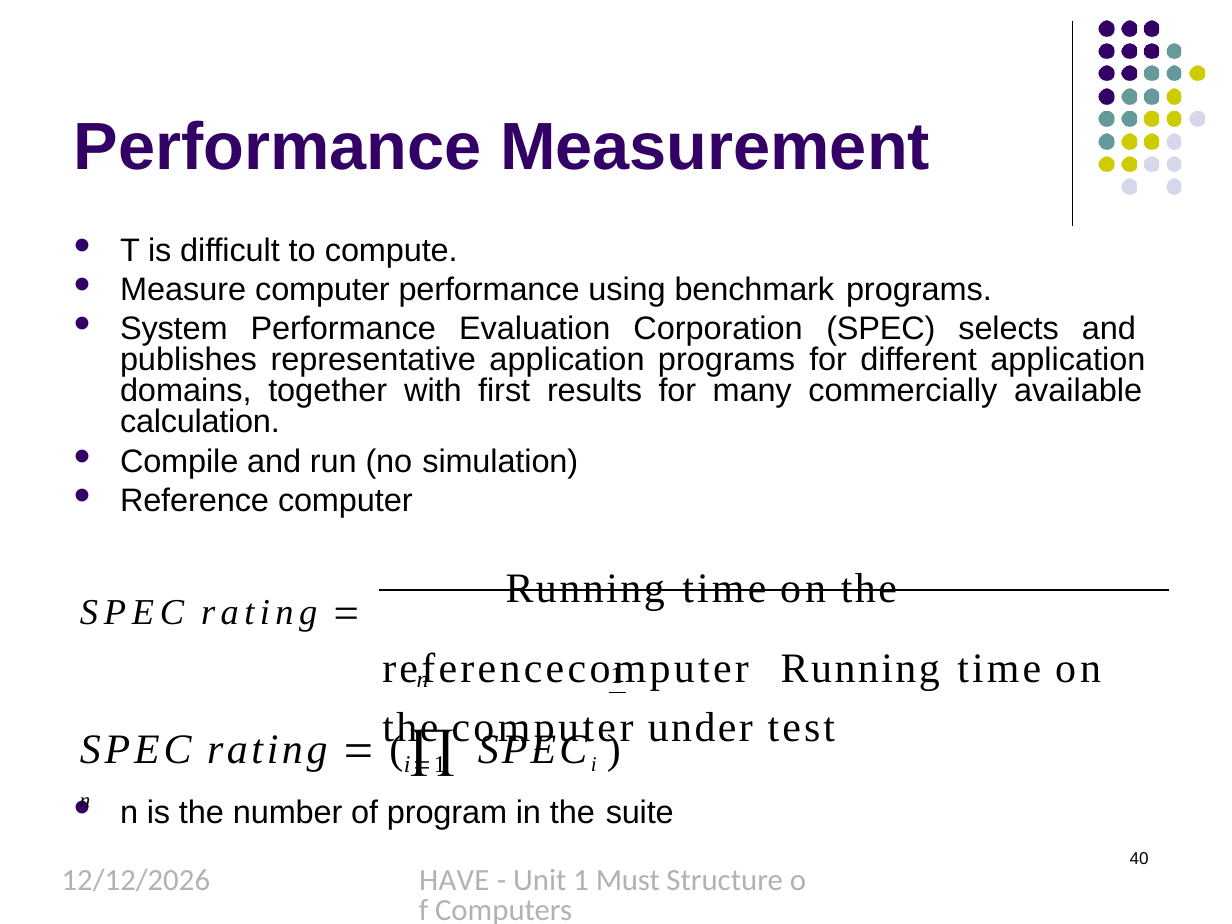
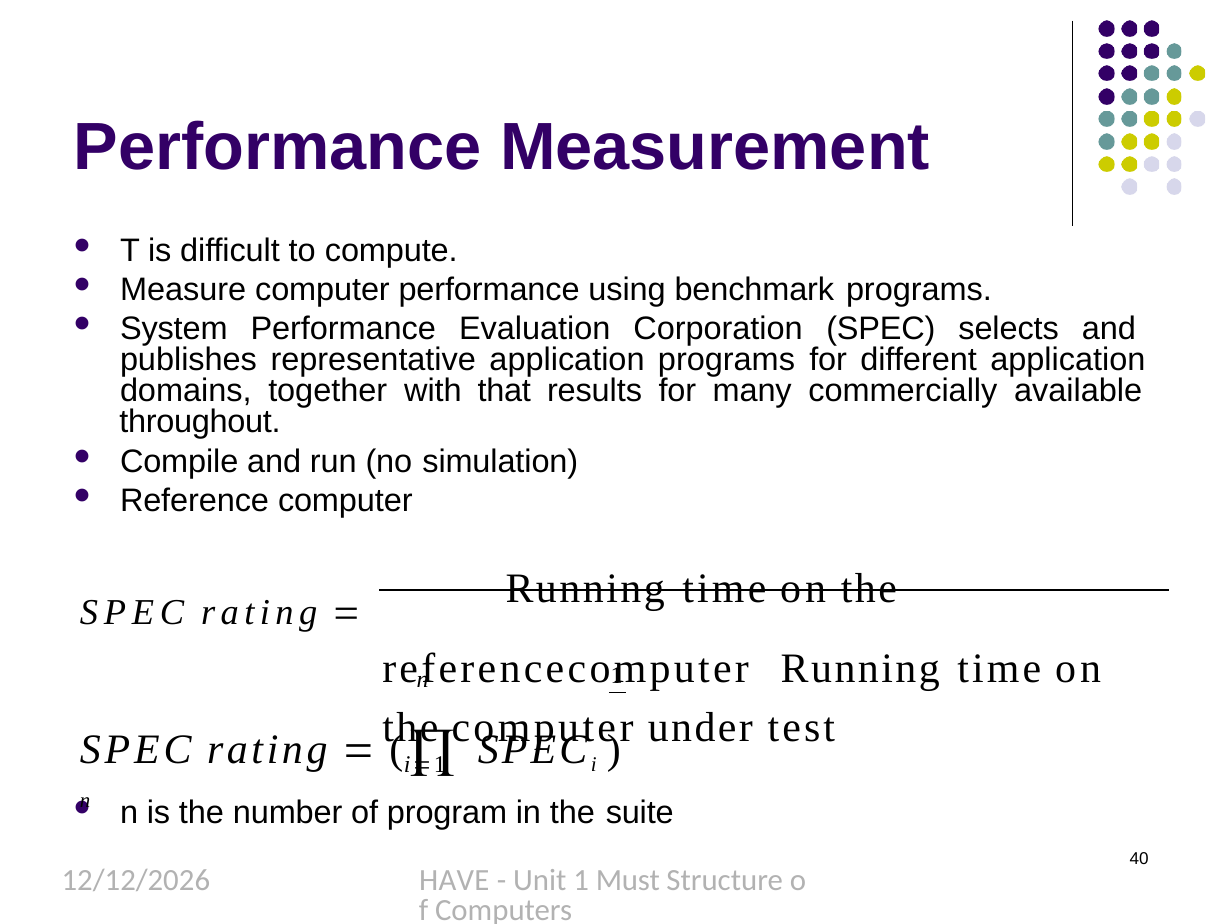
first: first -> that
calculation: calculation -> throughout
